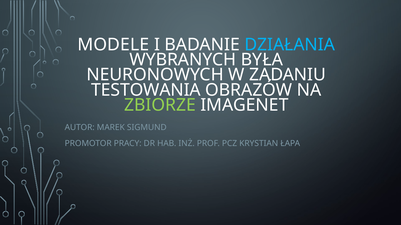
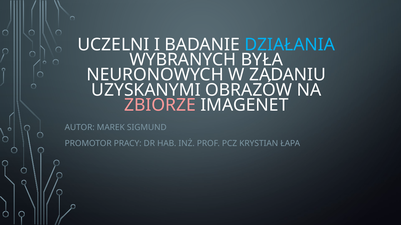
MODELE: MODELE -> UCZELNI
TESTOWANIA: TESTOWANIA -> UZYSKANYMI
ZBIORZE colour: light green -> pink
